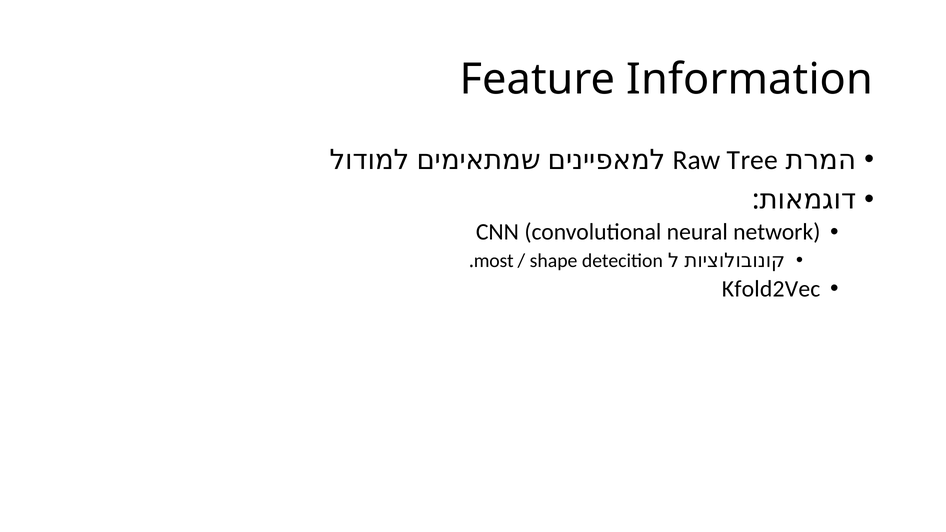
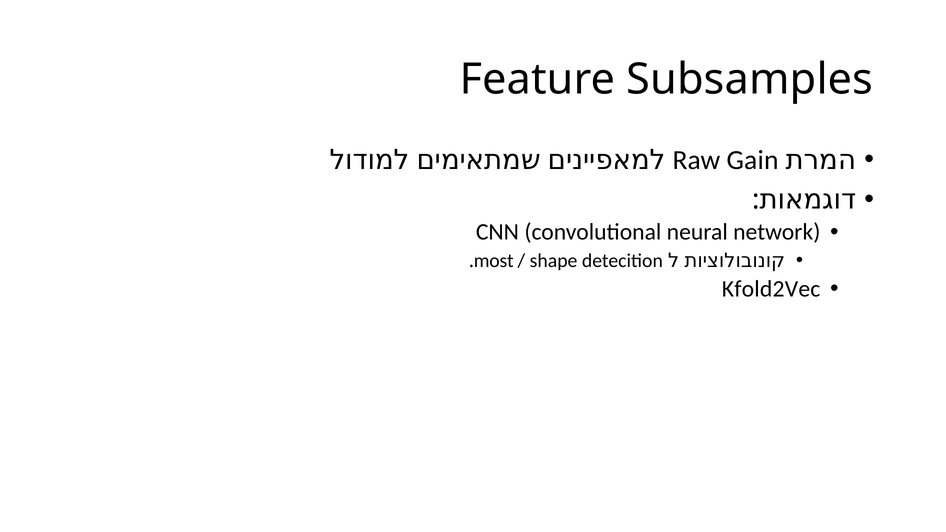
Information: Information -> Subsamples
Tree: Tree -> Gain
